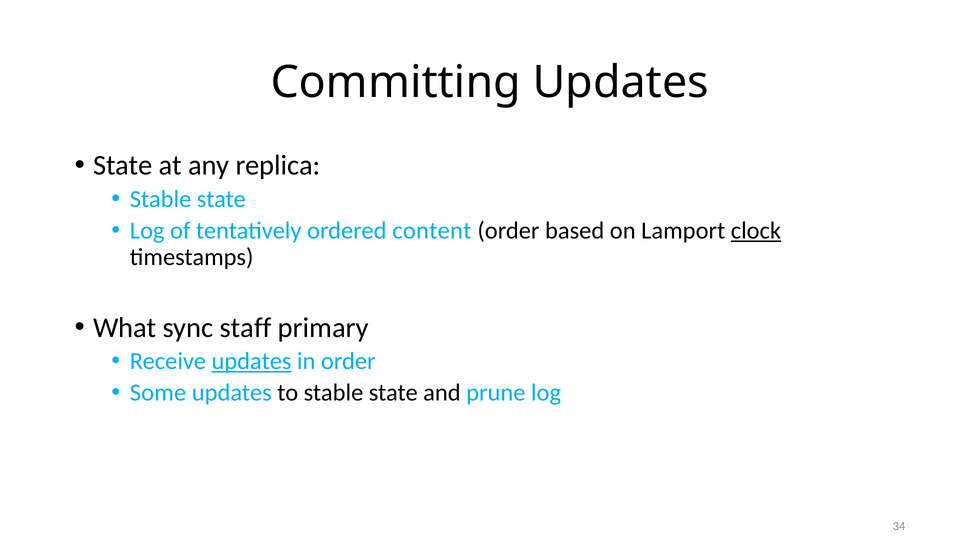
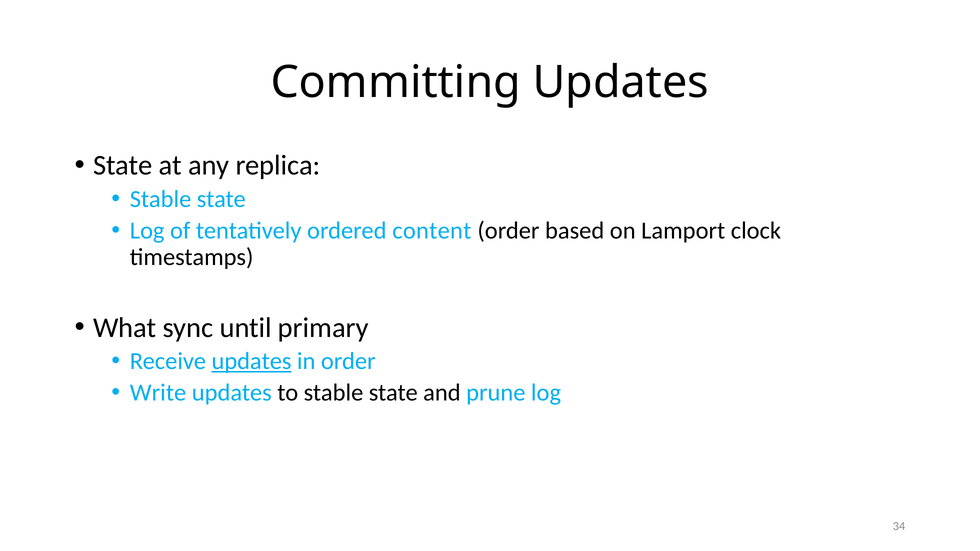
clock underline: present -> none
staff: staff -> until
Some: Some -> Write
